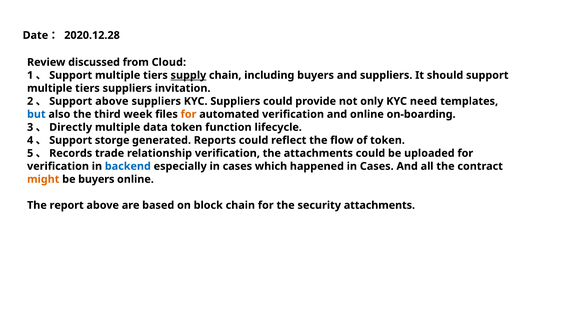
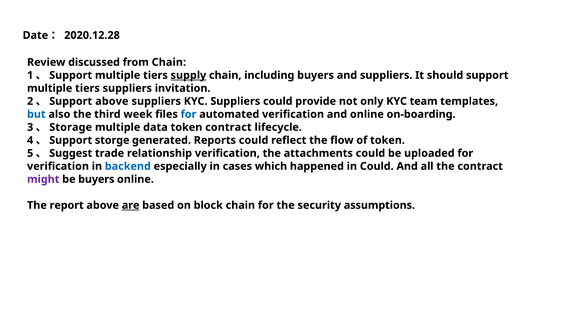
from Cloud: Cloud -> Chain
need: need -> team
for at (189, 114) colour: orange -> blue
Directly: Directly -> Storage
token function: function -> contract
Records: Records -> Suggest
happened in Cases: Cases -> Could
might colour: orange -> purple
are underline: none -> present
security attachments: attachments -> assumptions
